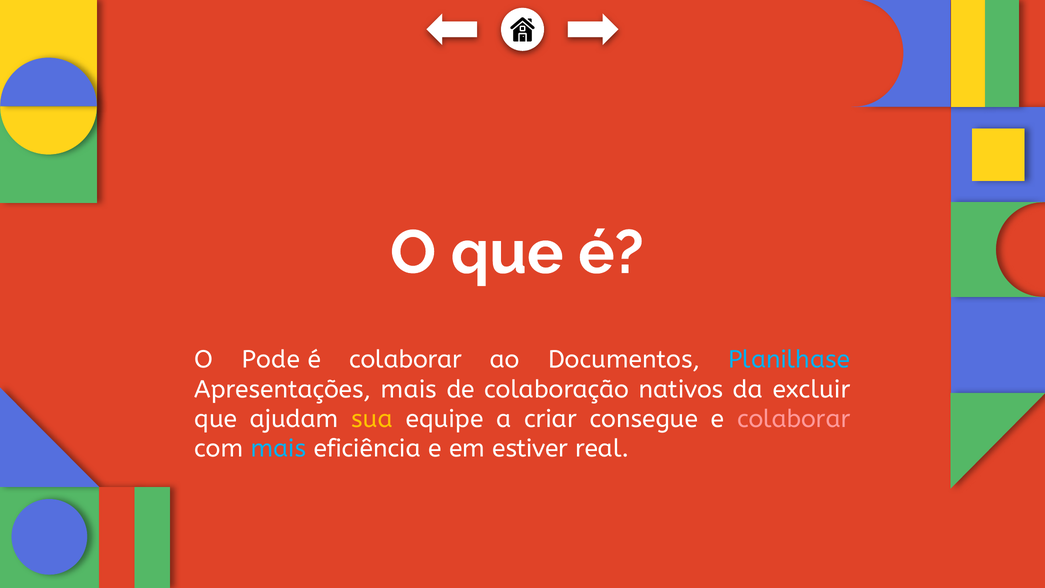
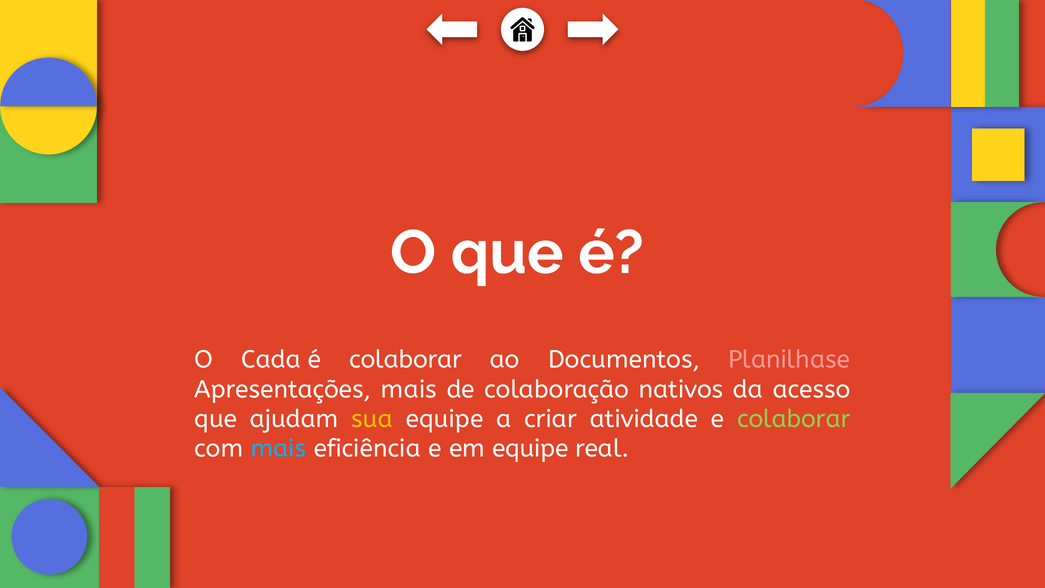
Pode: Pode -> Cada
Planilhase colour: light blue -> pink
excluir: excluir -> acesso
consegue: consegue -> atividade
colaborar at (794, 419) colour: pink -> light green
em estiver: estiver -> equipe
